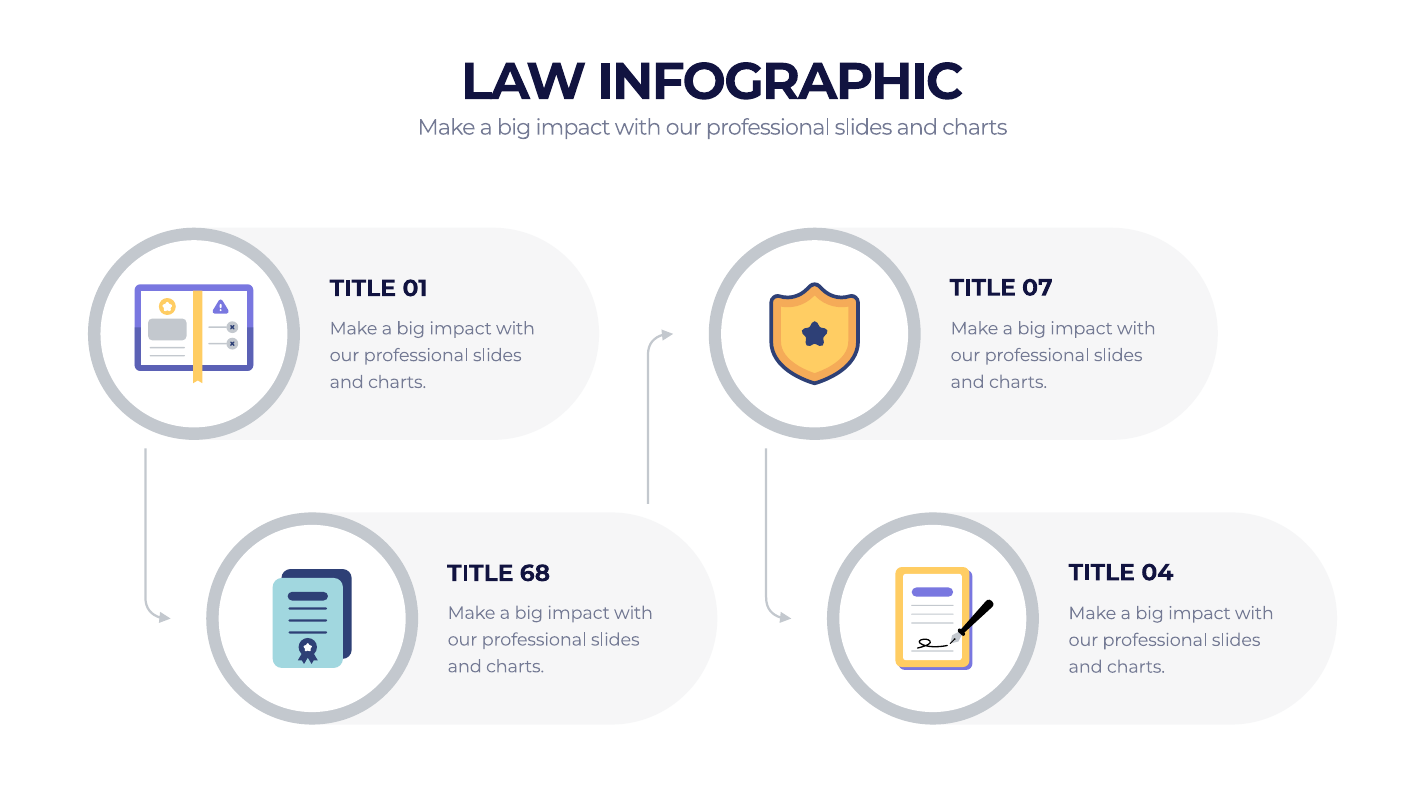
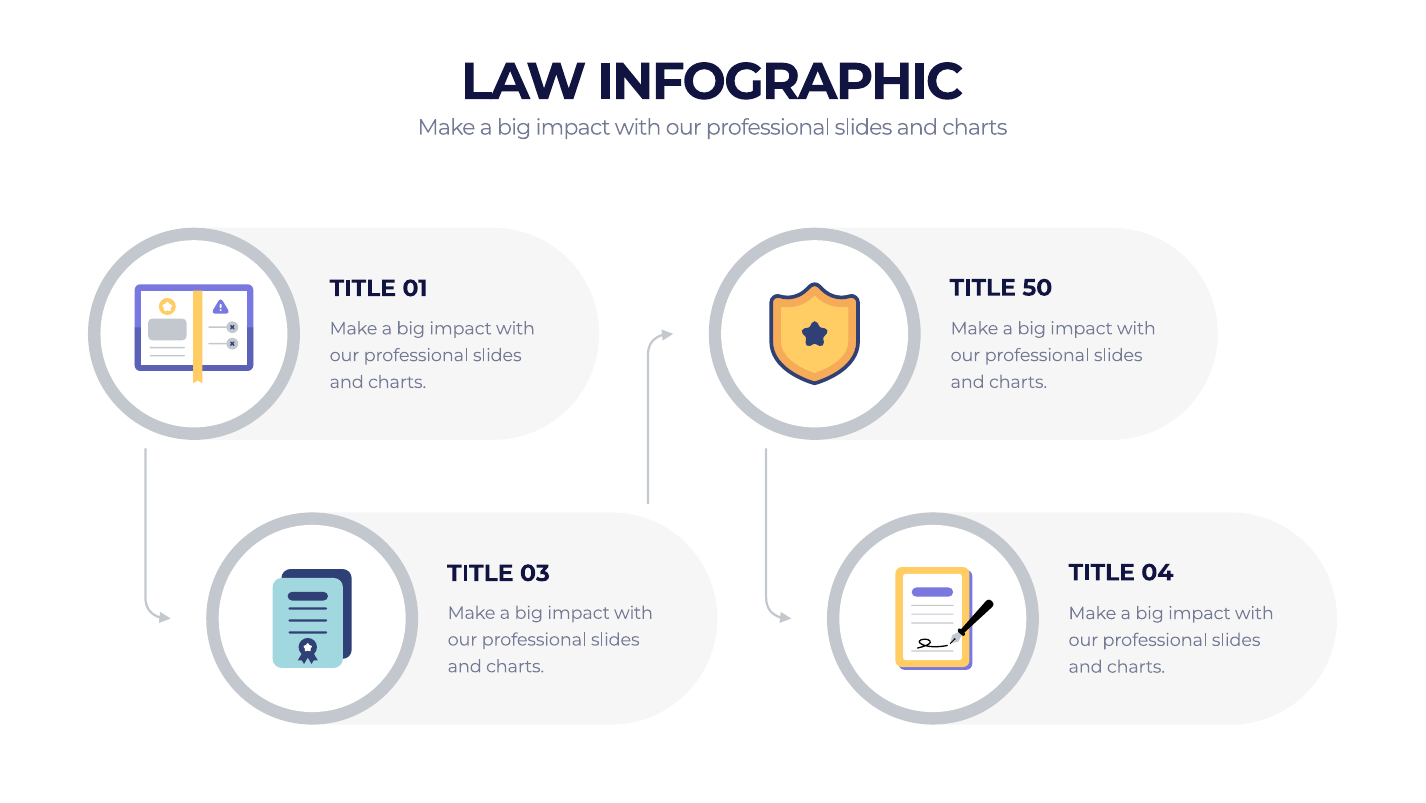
07: 07 -> 50
68: 68 -> 03
